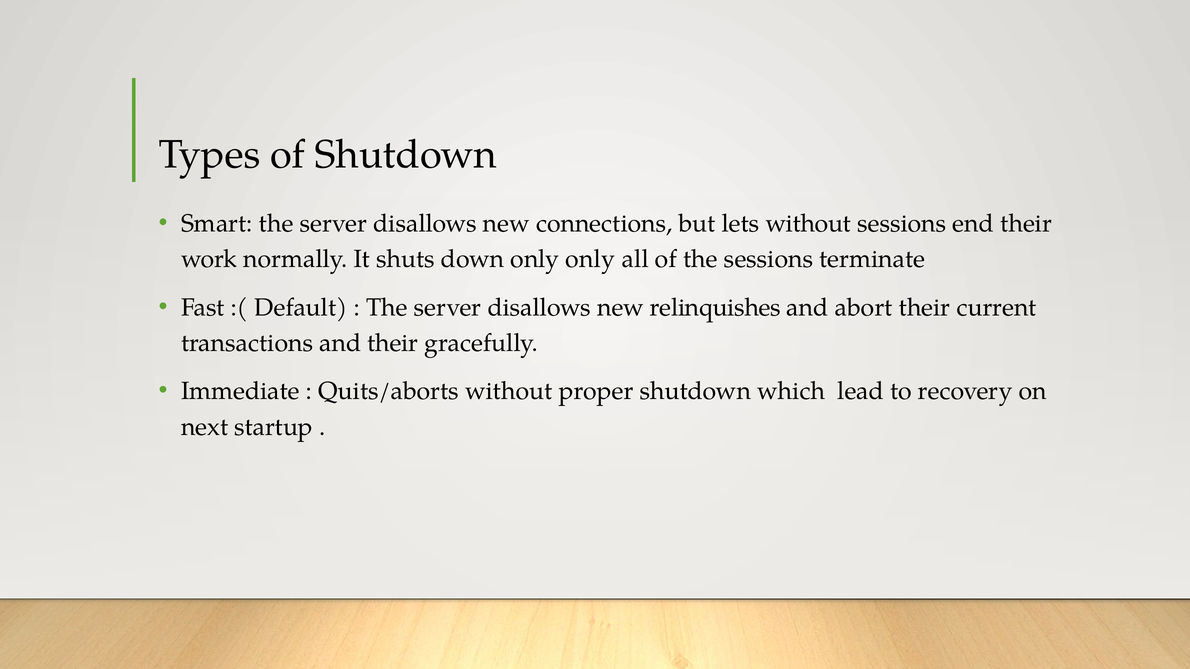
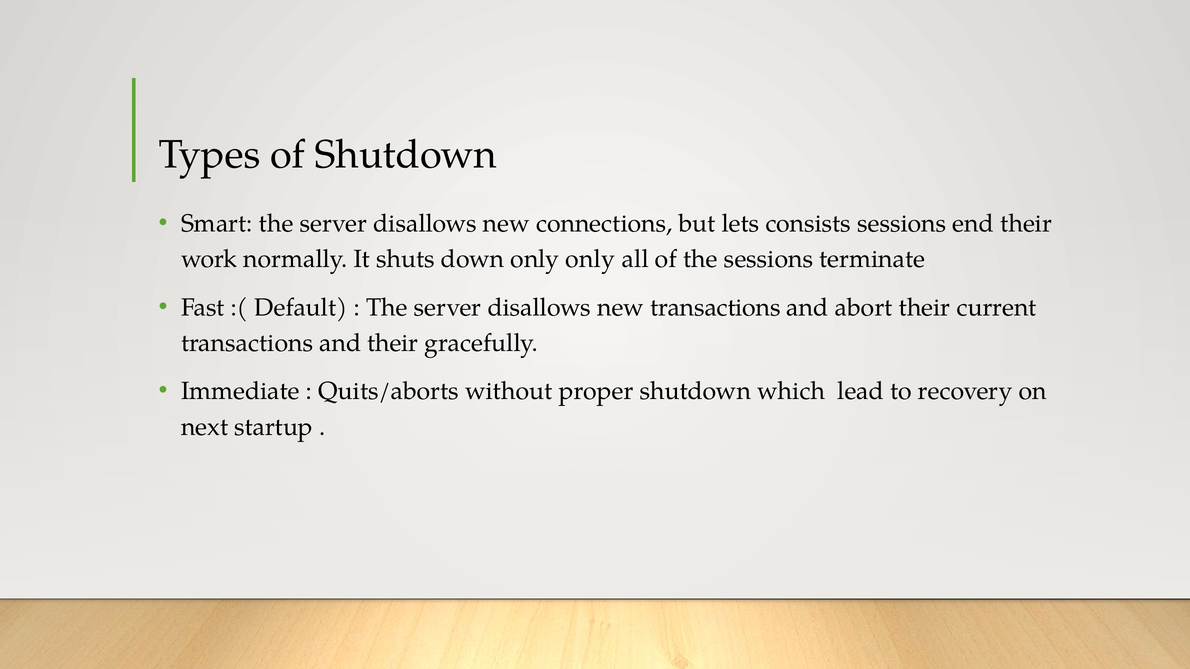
lets without: without -> consists
new relinquishes: relinquishes -> transactions
